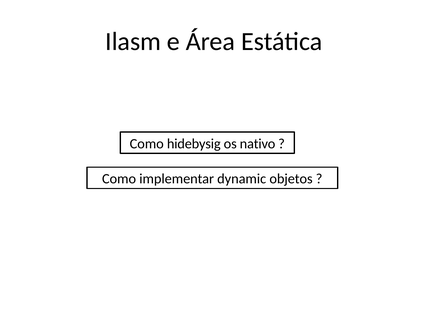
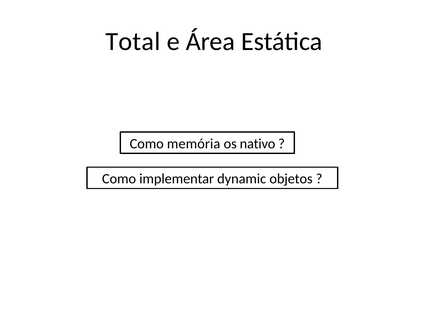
Ilasm: Ilasm -> Total
hidebysig: hidebysig -> memória
